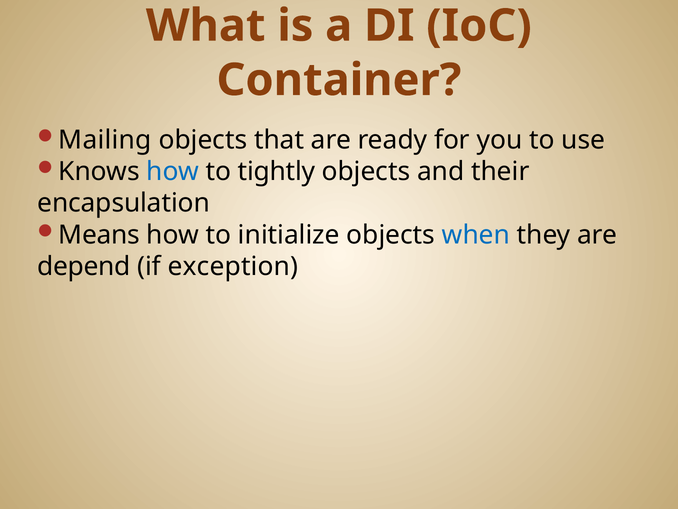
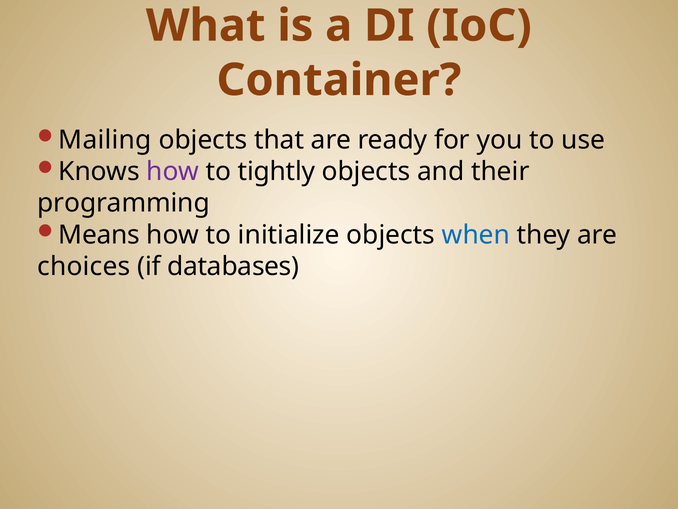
how at (173, 171) colour: blue -> purple
encapsulation: encapsulation -> programming
depend: depend -> choices
exception: exception -> databases
